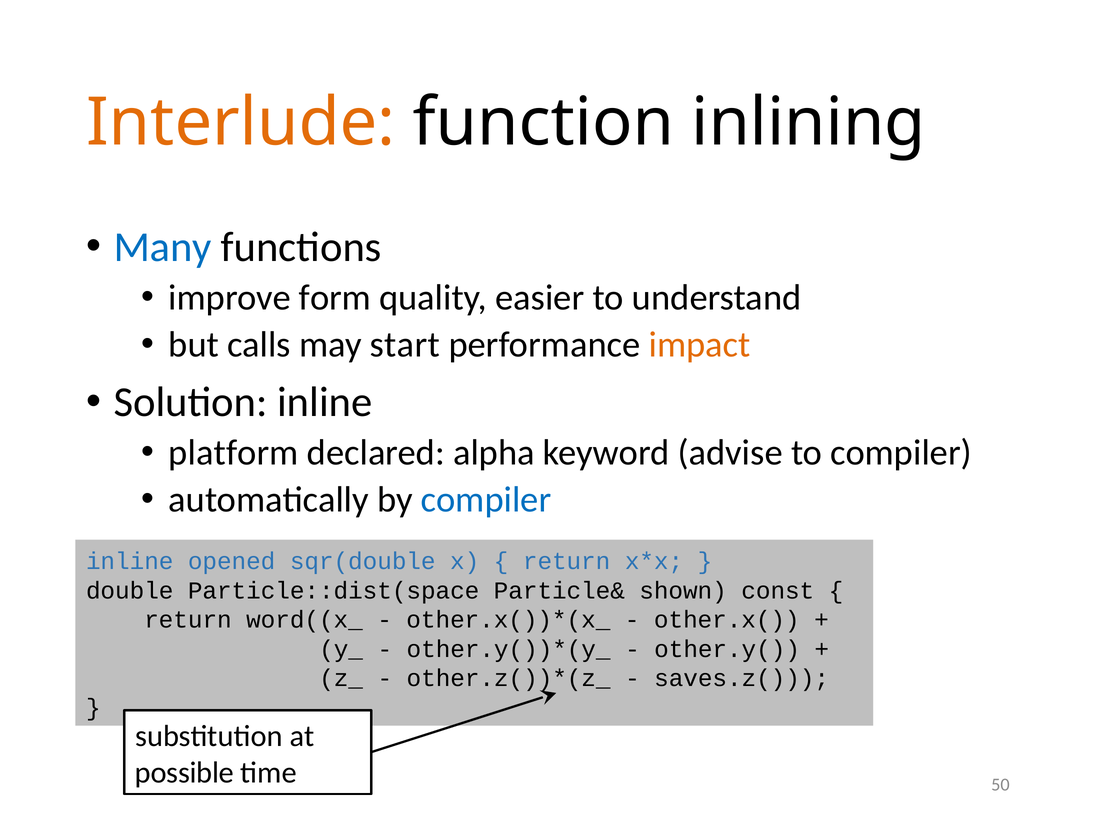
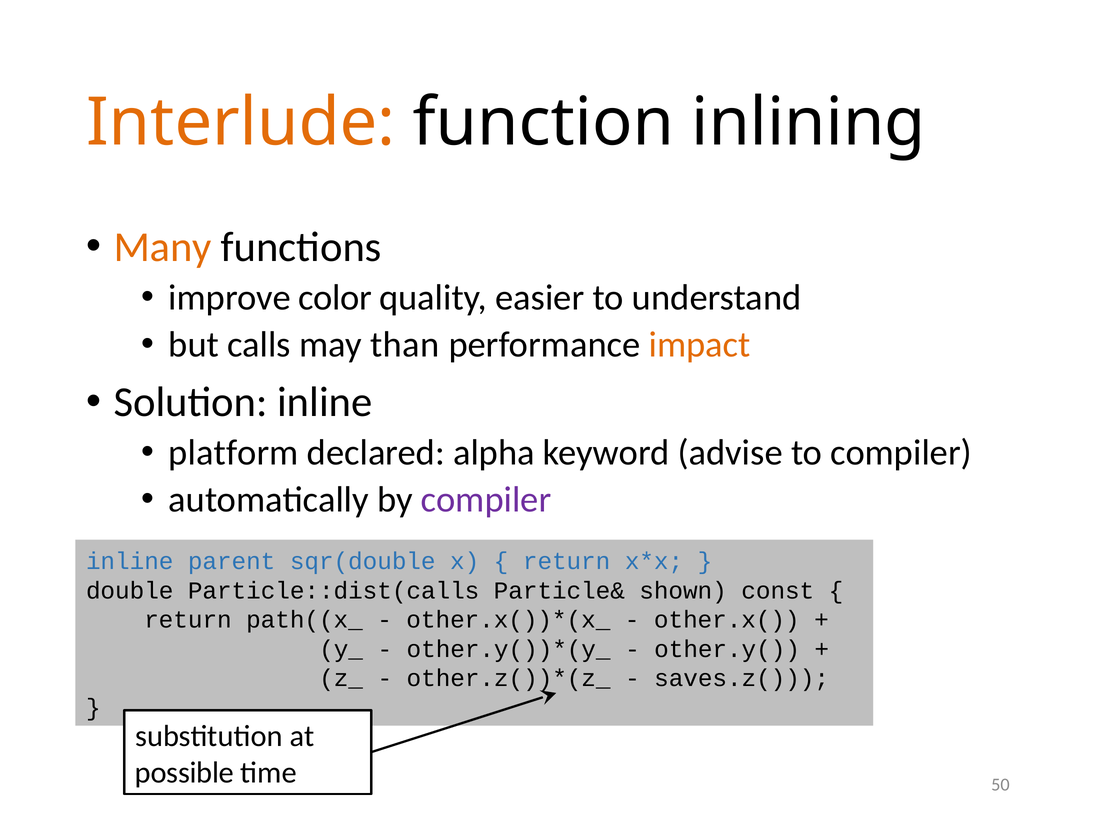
Many colour: blue -> orange
form: form -> color
start: start -> than
compiler at (486, 500) colour: blue -> purple
opened: opened -> parent
Particle::dist(space: Particle::dist(space -> Particle::dist(calls
word((x_: word((x_ -> path((x_
